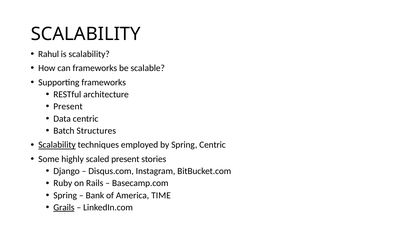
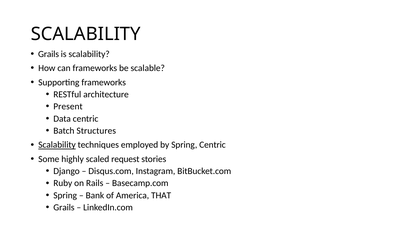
Rahul at (49, 54): Rahul -> Grails
scaled present: present -> request
TIME: TIME -> THAT
Grails at (64, 207) underline: present -> none
